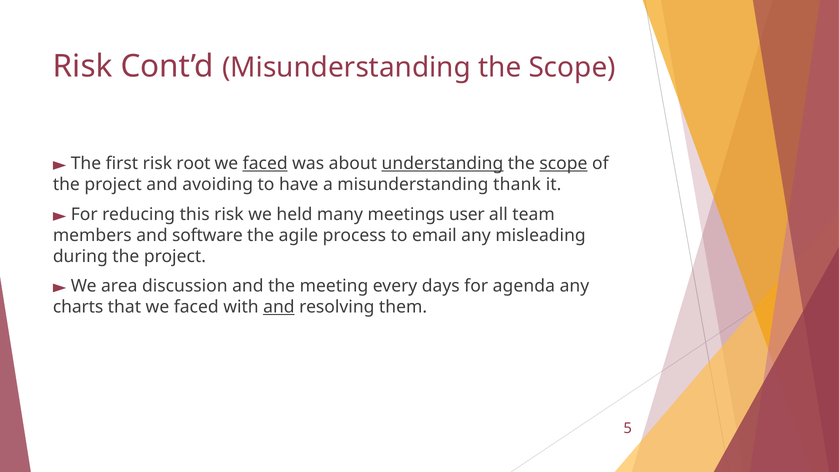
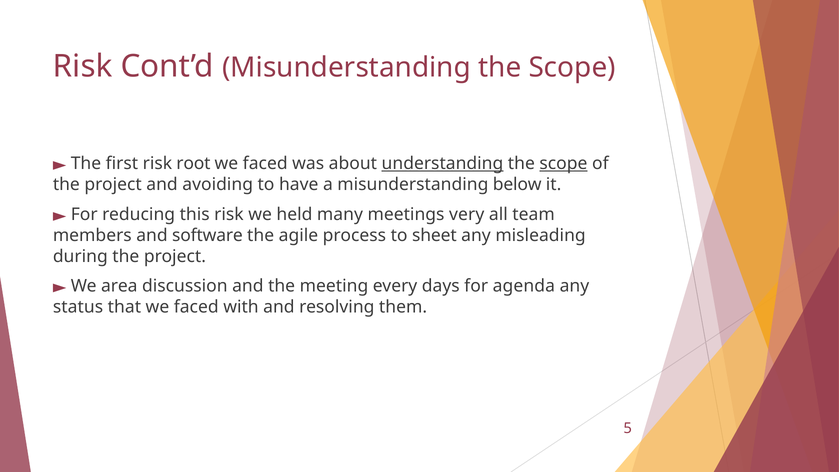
faced at (265, 164) underline: present -> none
thank: thank -> below
user: user -> very
email: email -> sheet
charts: charts -> status
and at (279, 307) underline: present -> none
